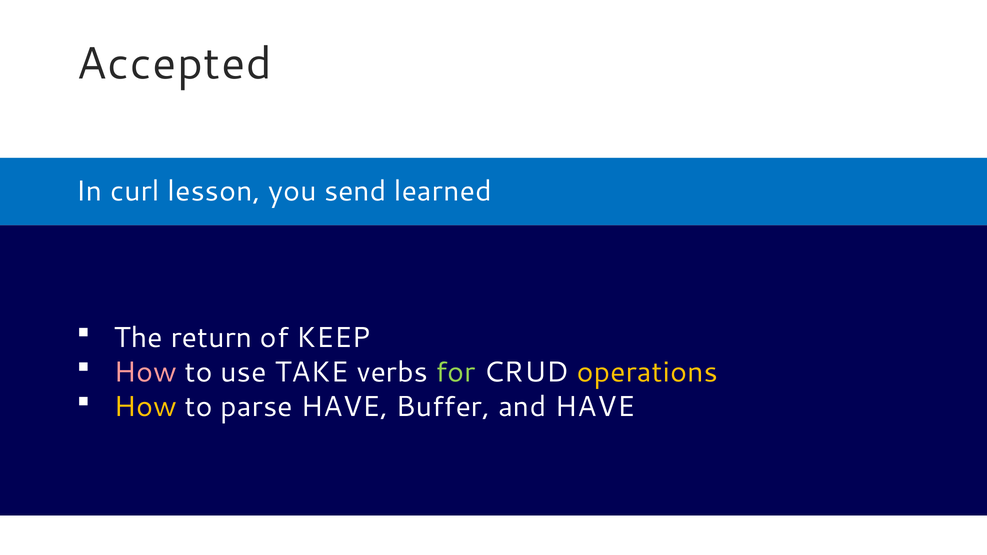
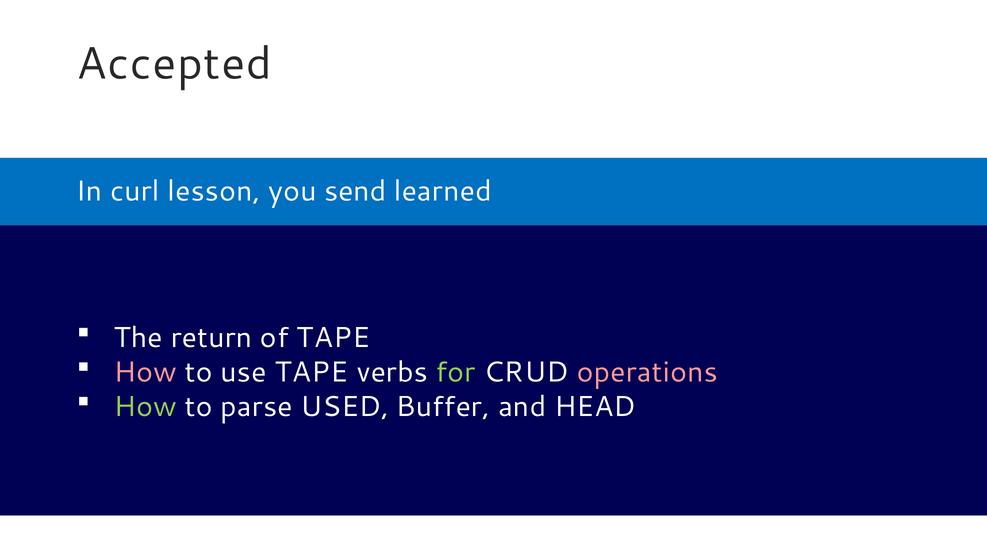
of KEEP: KEEP -> TAPE
use TAKE: TAKE -> TAPE
operations colour: yellow -> pink
How at (145, 407) colour: yellow -> light green
parse HAVE: HAVE -> USED
and HAVE: HAVE -> HEAD
